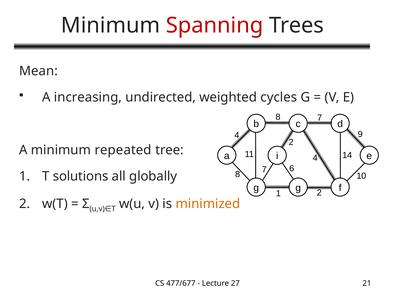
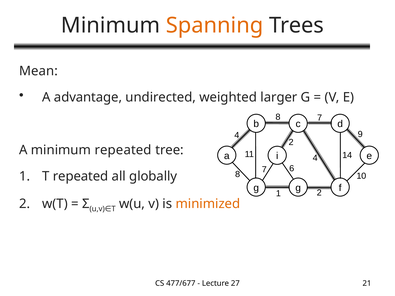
Spanning colour: red -> orange
increasing: increasing -> advantage
cycles: cycles -> larger
T solutions: solutions -> repeated
